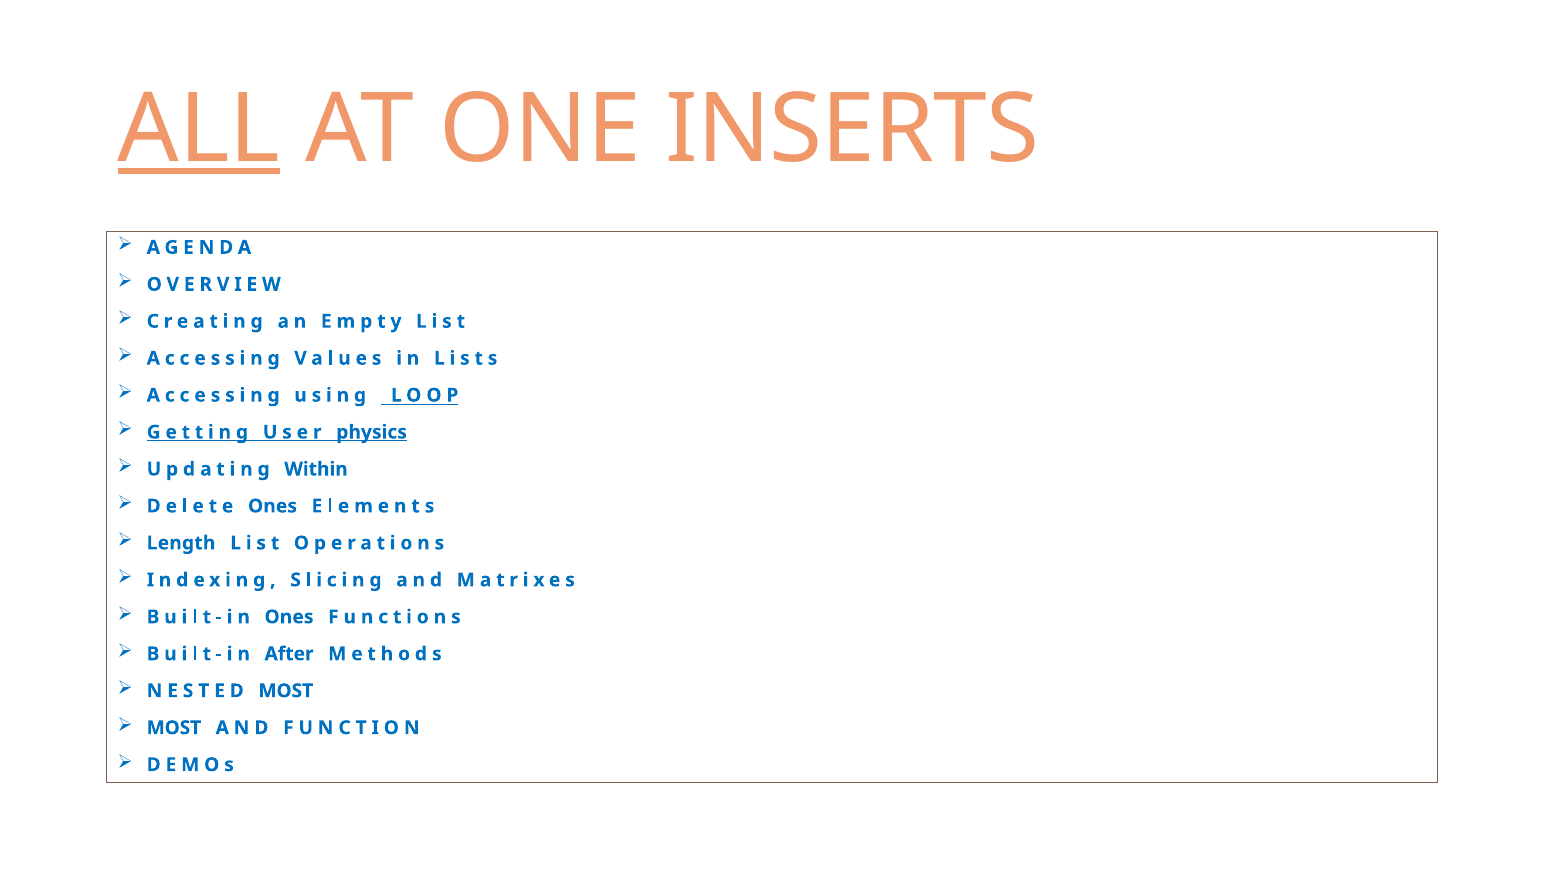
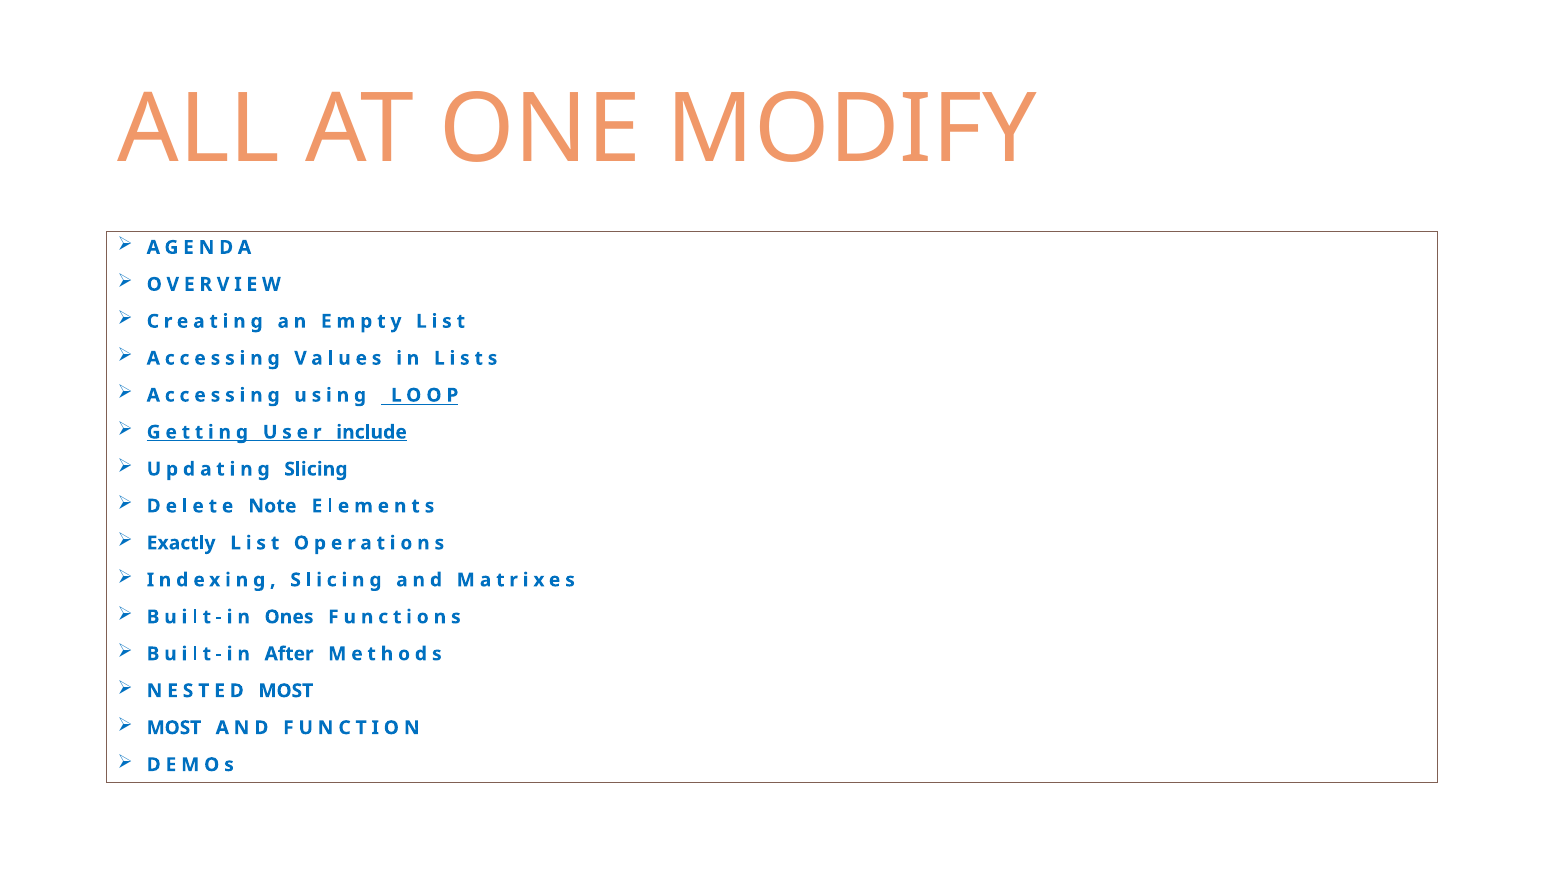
ALL underline: present -> none
INSERTS: INSERTS -> MODIFY
physics: physics -> include
Within: Within -> Slicing
Ones at (272, 506): Ones -> Note
Length: Length -> Exactly
